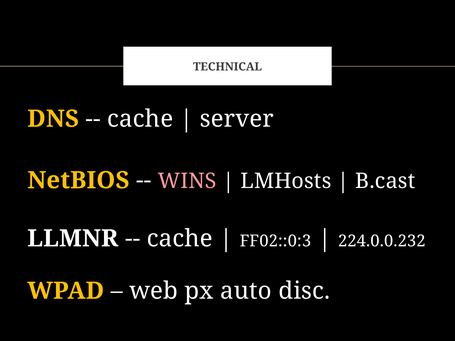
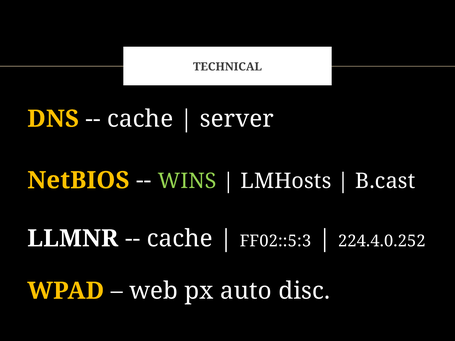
WINS colour: pink -> light green
FF02::0:3: FF02::0:3 -> FF02::5:3
224.0.0.232: 224.0.0.232 -> 224.4.0.252
